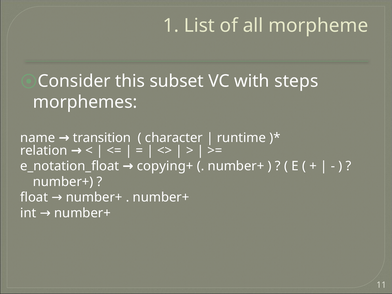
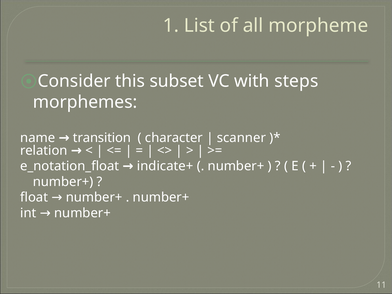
runtime: runtime -> scanner
copying+: copying+ -> indicate+
